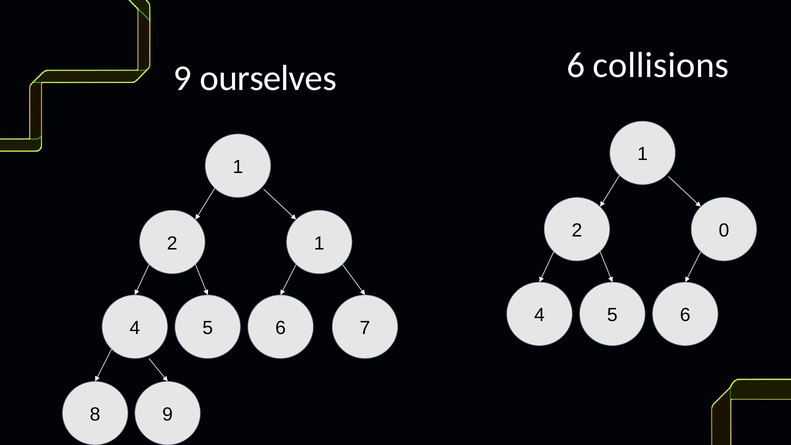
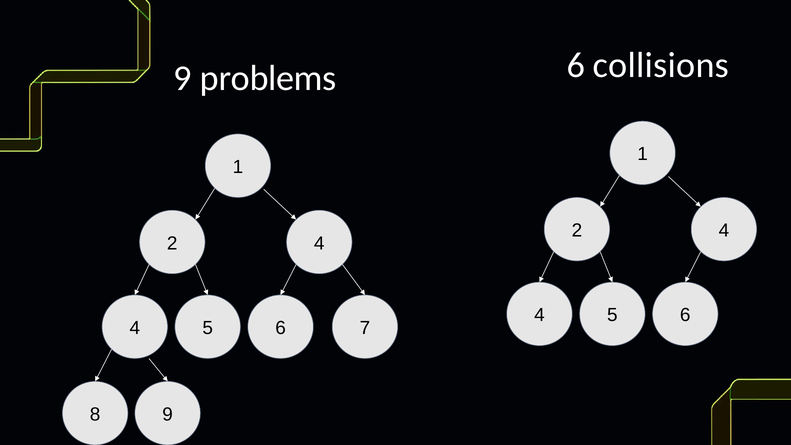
ourselves: ourselves -> problems
0 at (724, 230): 0 -> 4
1 at (319, 243): 1 -> 4
